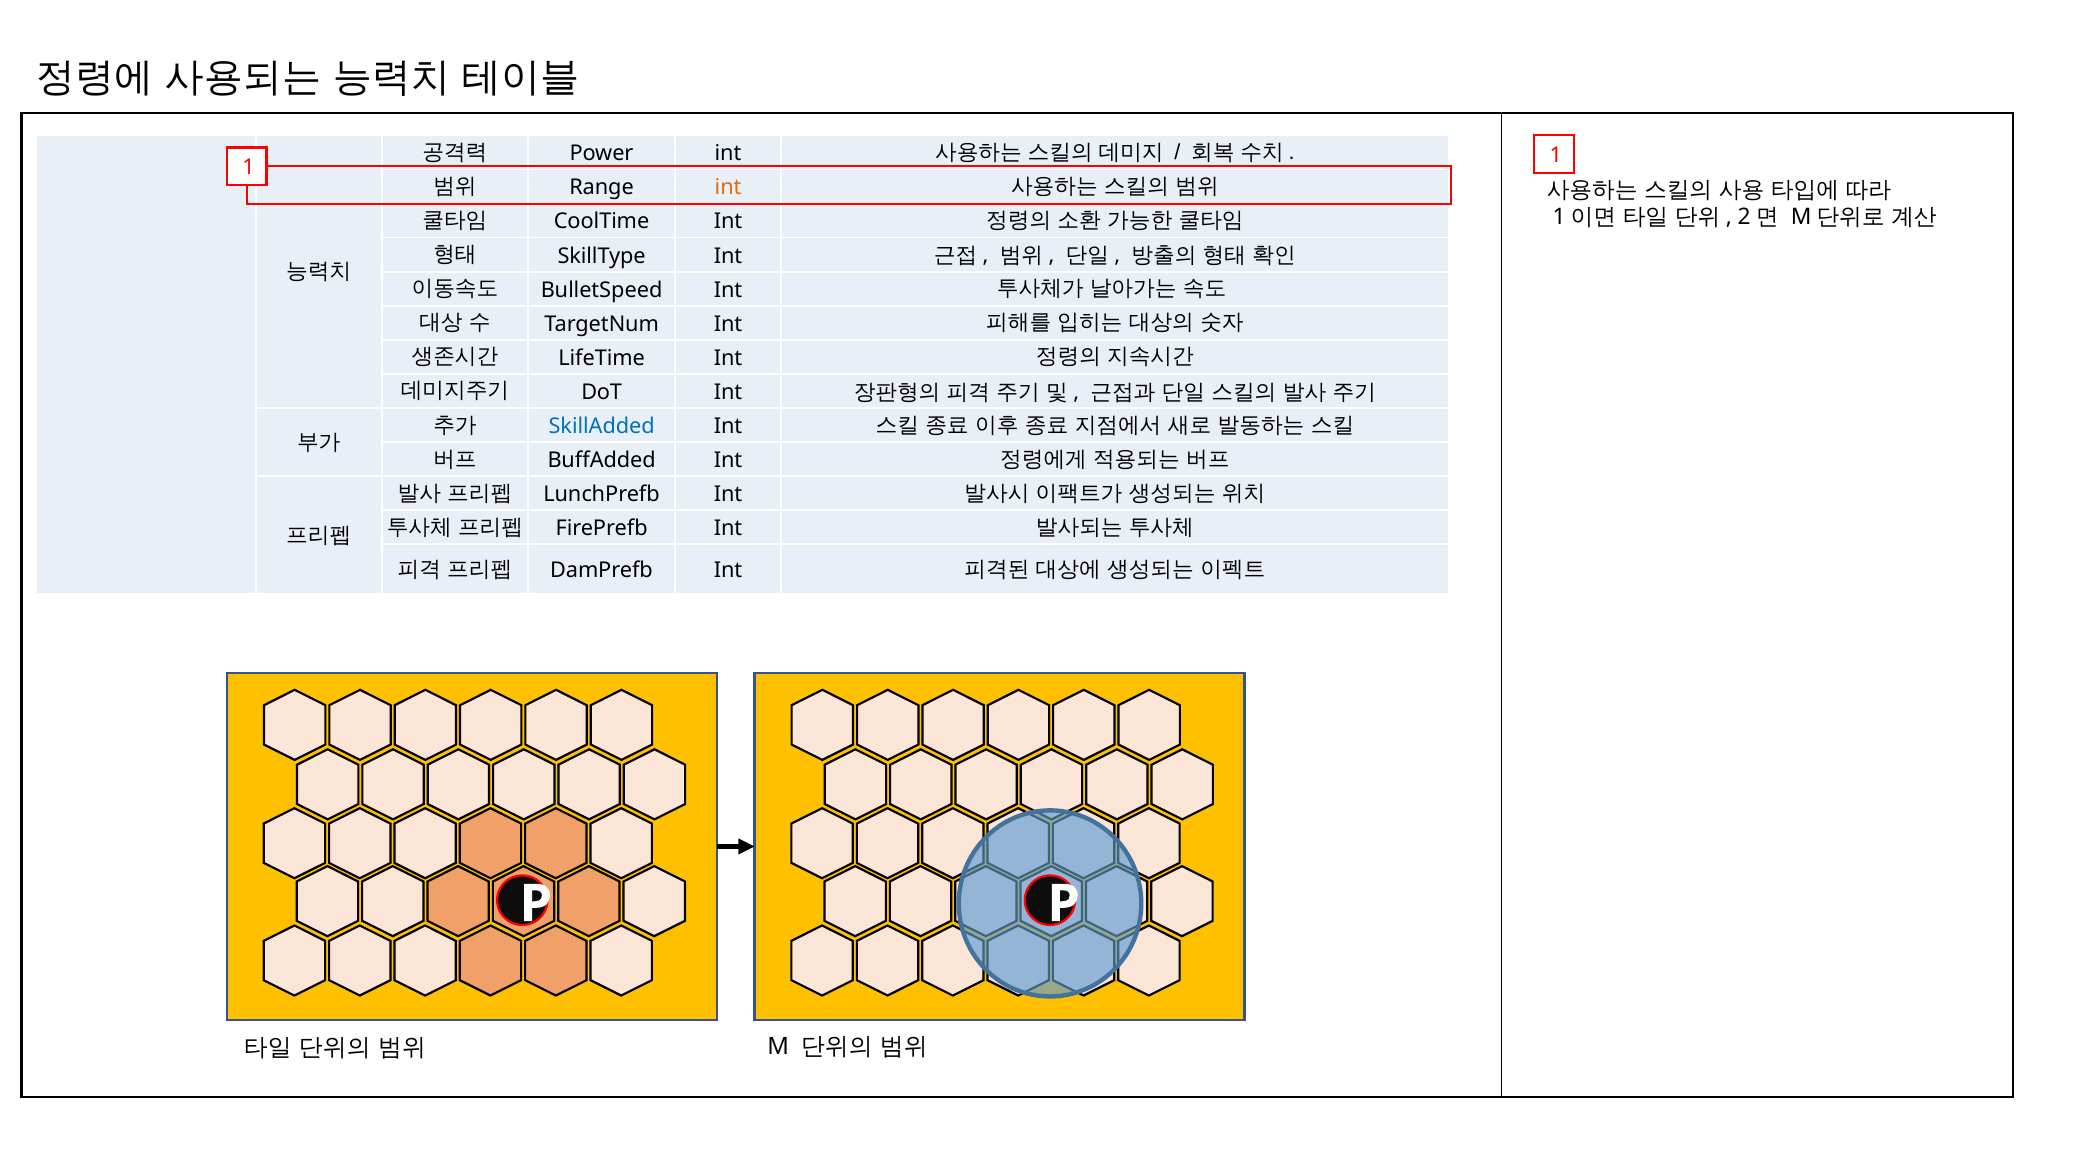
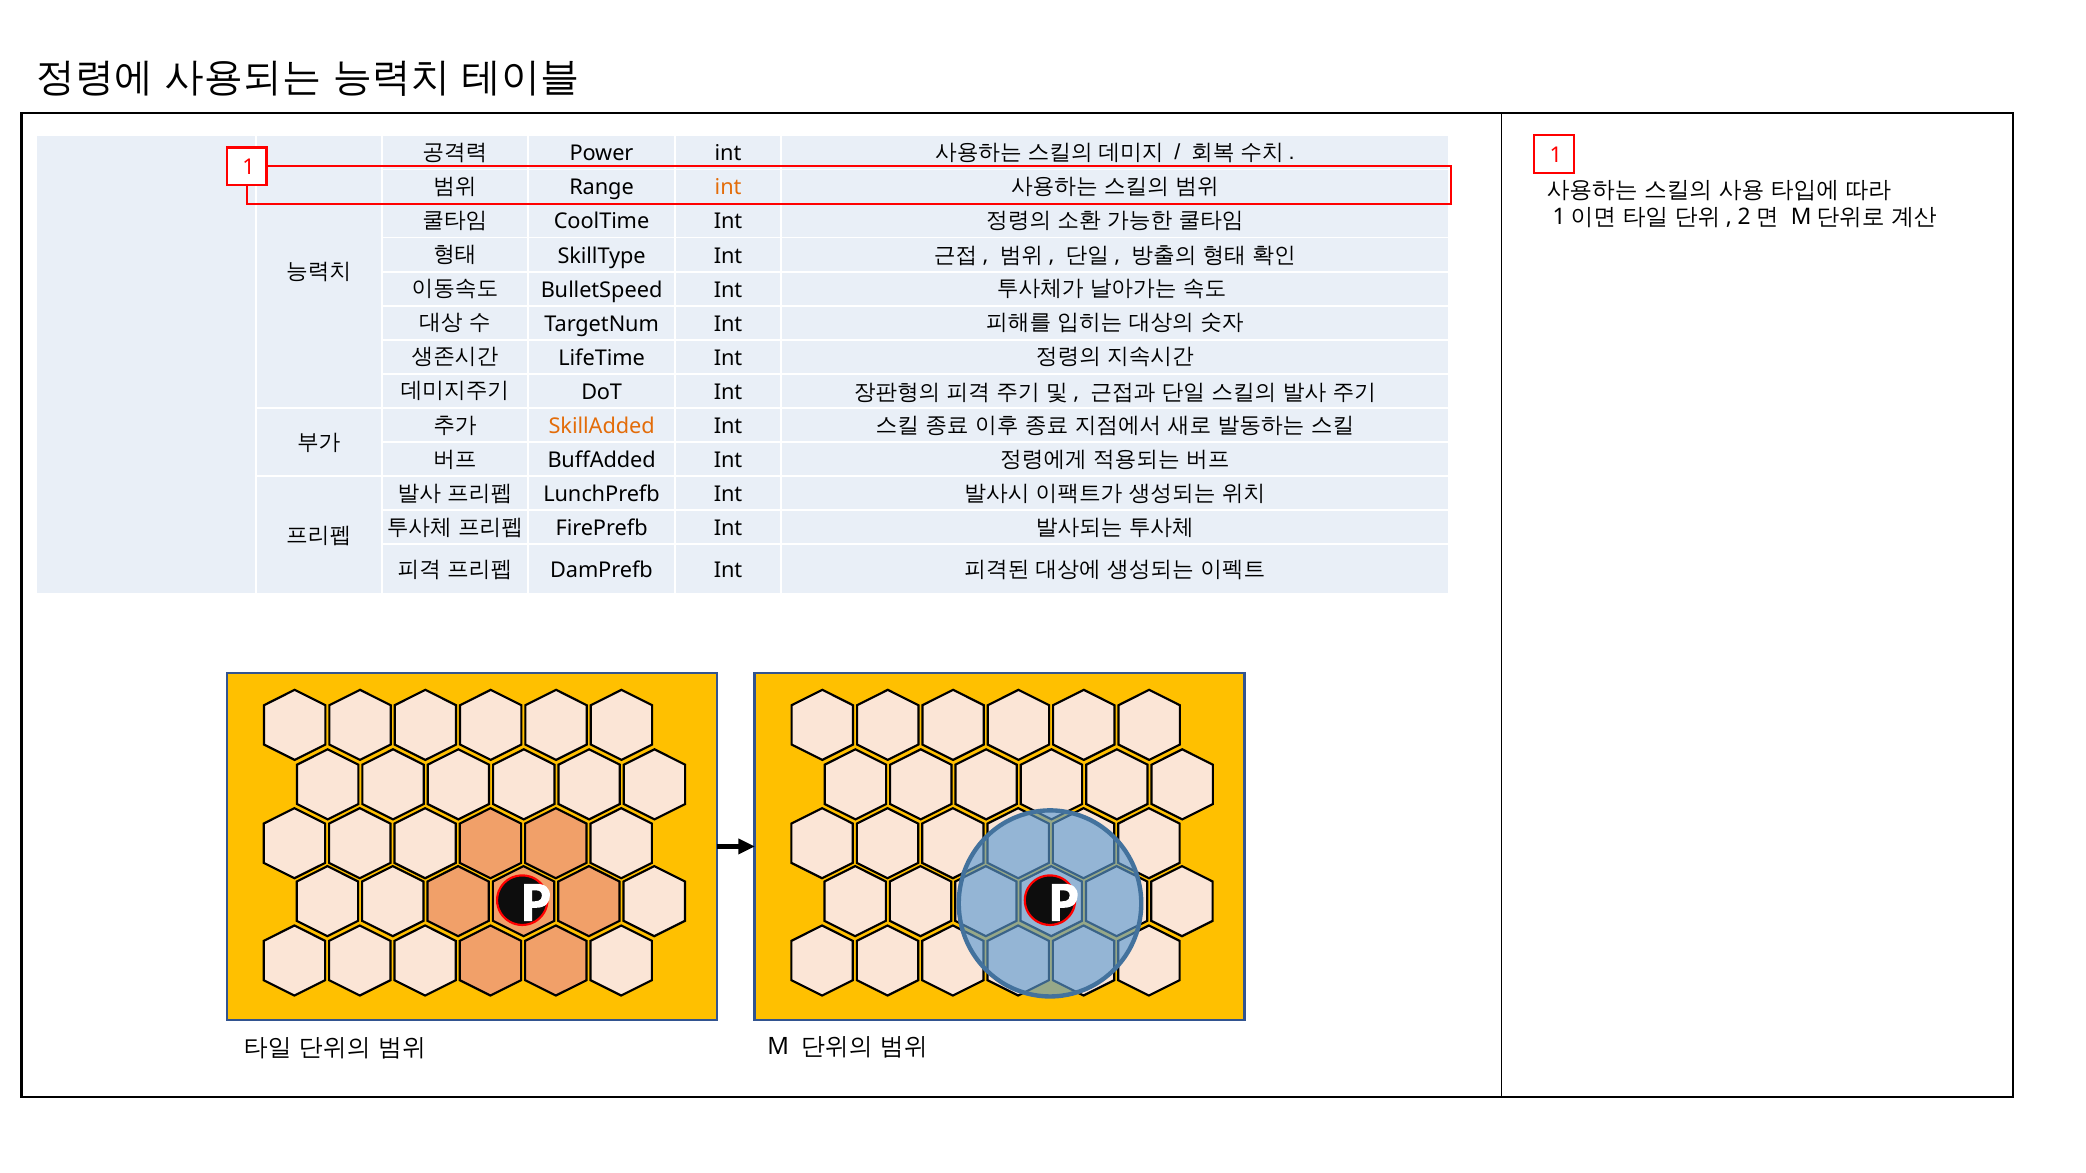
SkillAdded colour: blue -> orange
